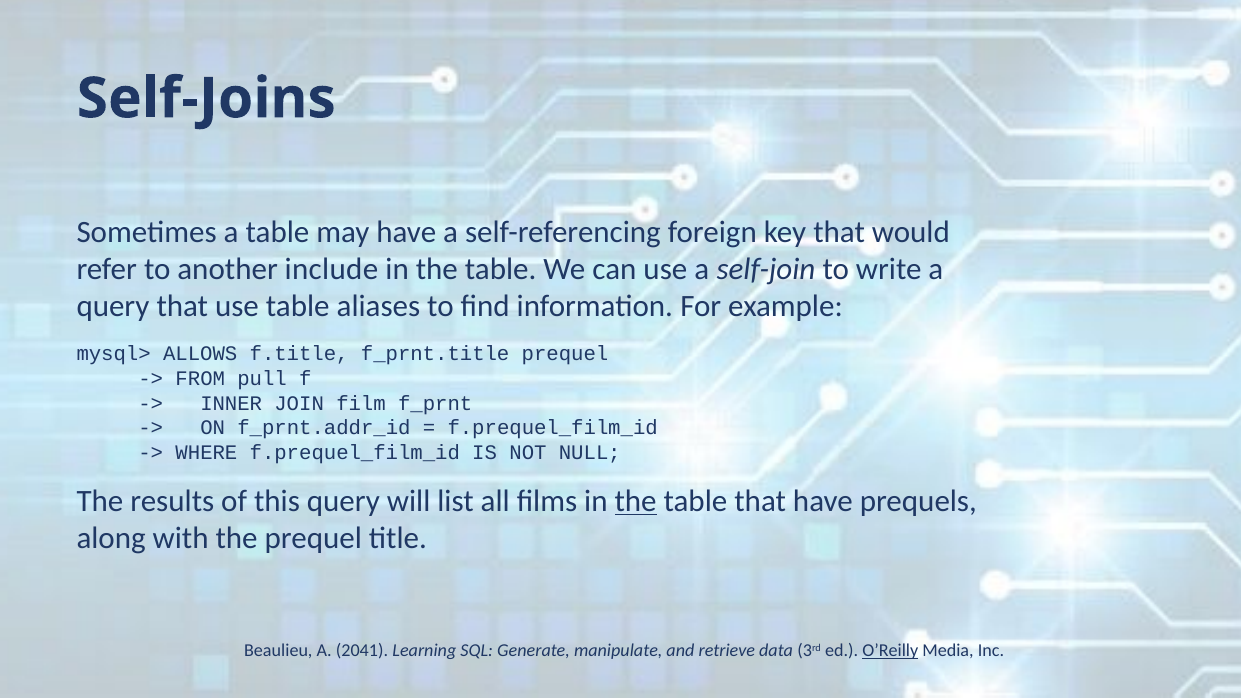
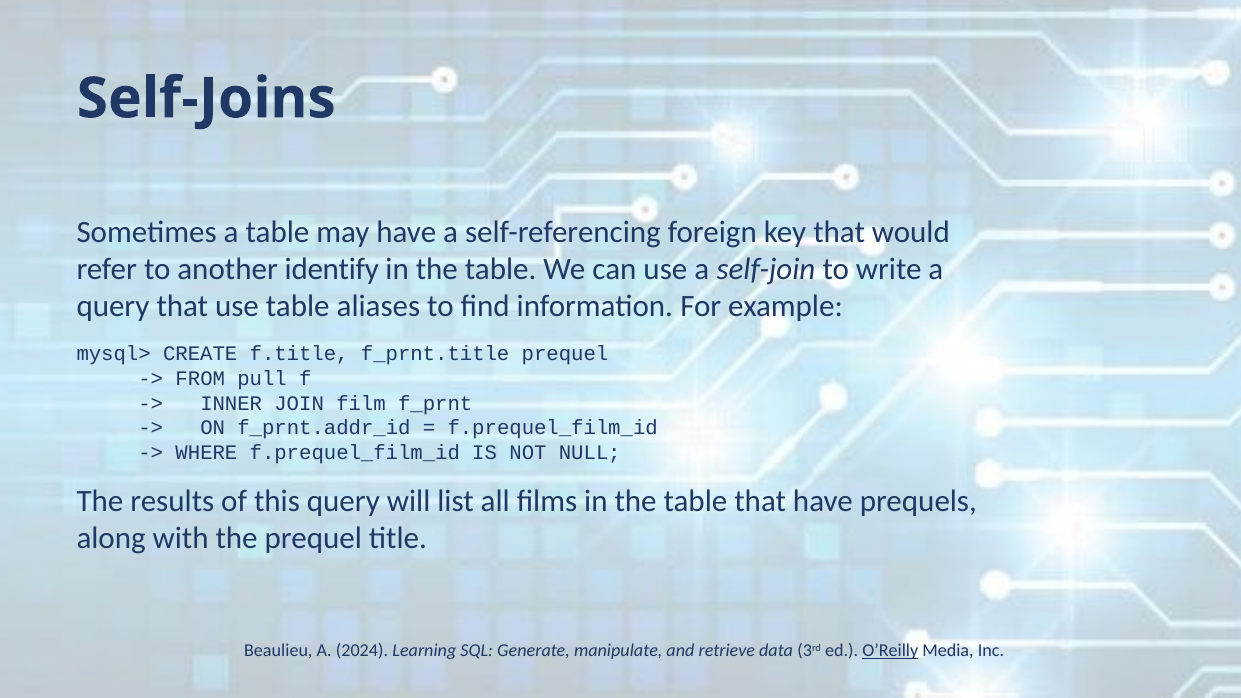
include: include -> identify
ALLOWS: ALLOWS -> CREATE
the at (636, 501) underline: present -> none
2041: 2041 -> 2024
